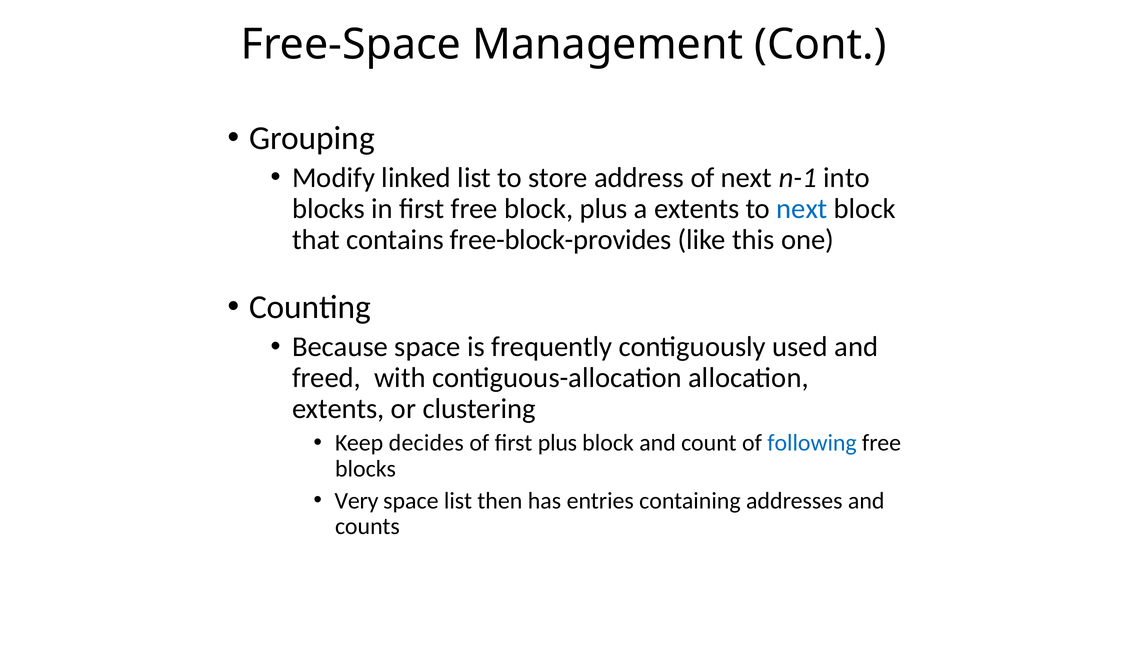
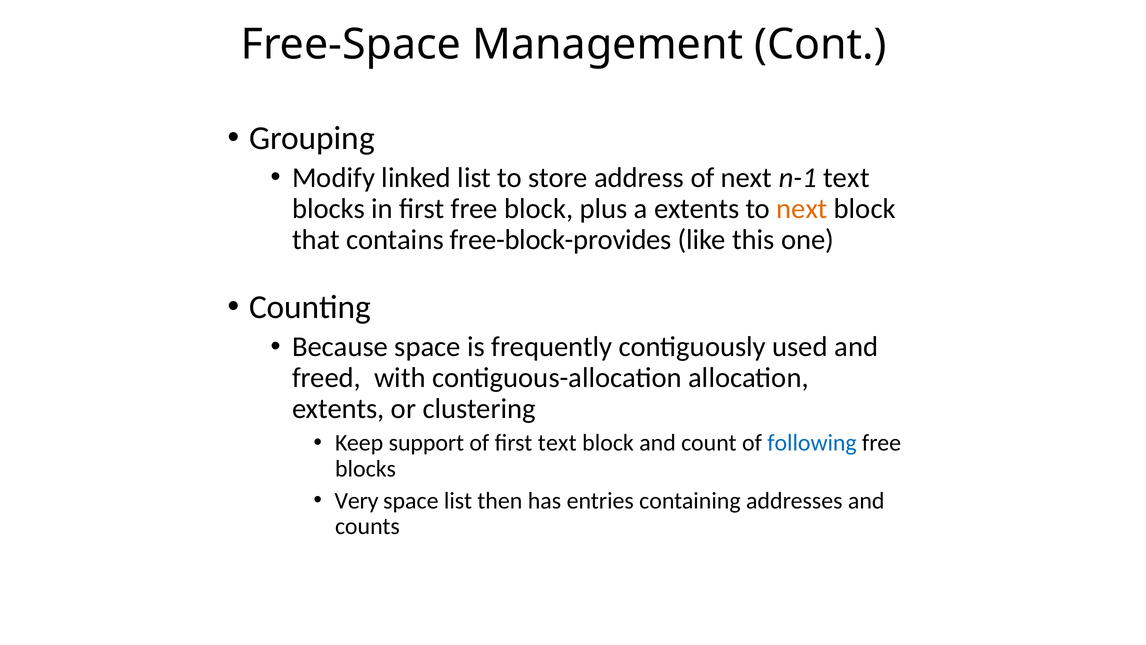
n-1 into: into -> text
next at (802, 209) colour: blue -> orange
decides: decides -> support
first plus: plus -> text
